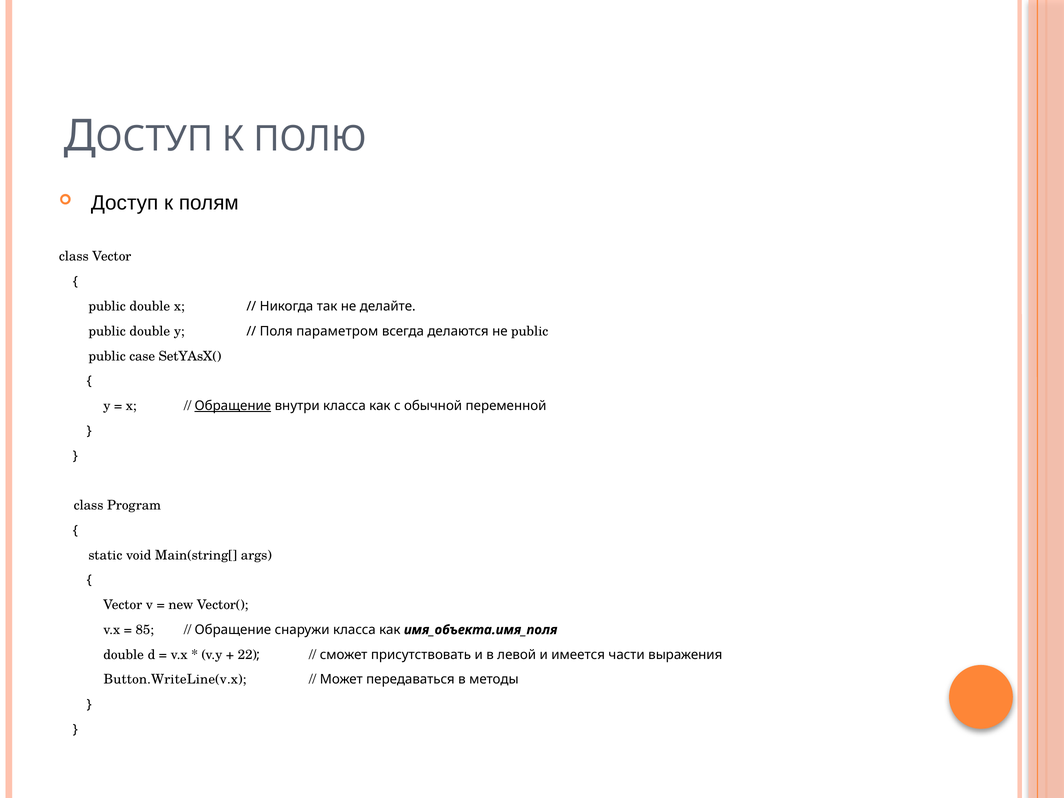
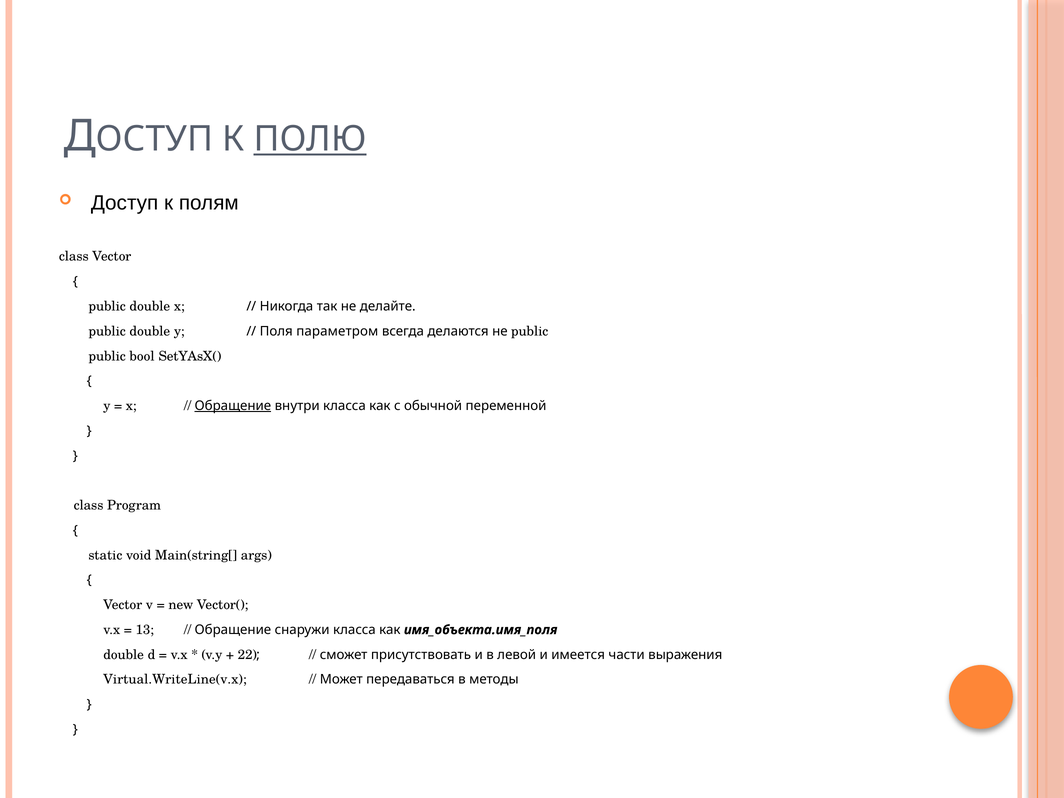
ПОЛЮ underline: none -> present
case: case -> bool
85: 85 -> 13
Button.WriteLine(v.x: Button.WriteLine(v.x -> Virtual.WriteLine(v.x
